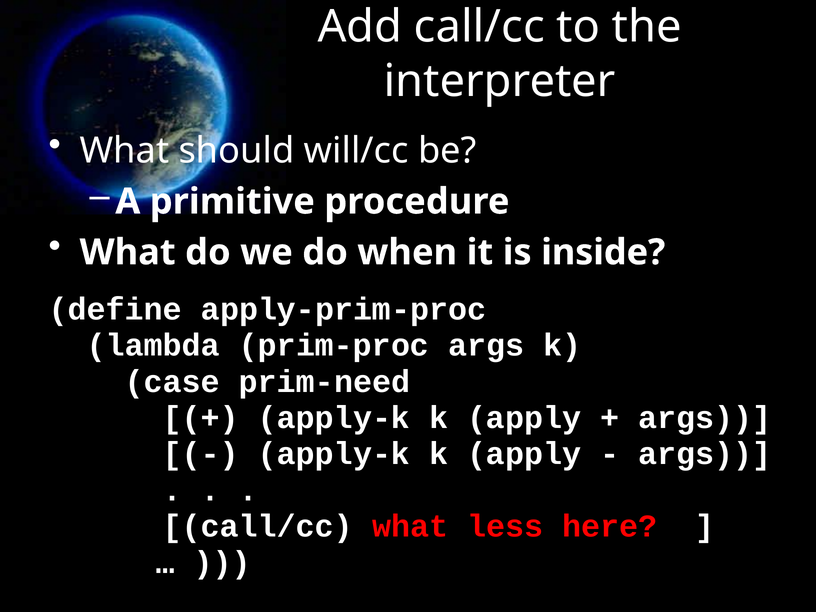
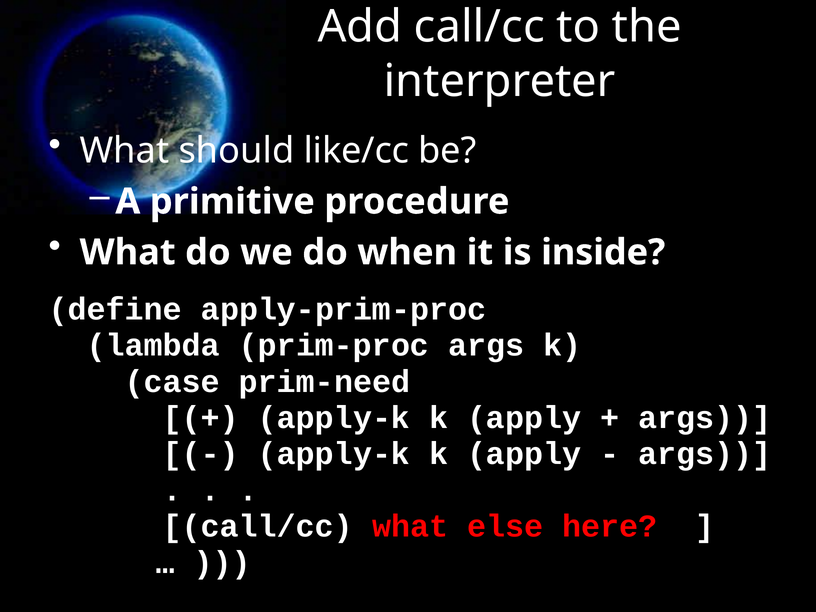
will/cc: will/cc -> like/cc
less: less -> else
